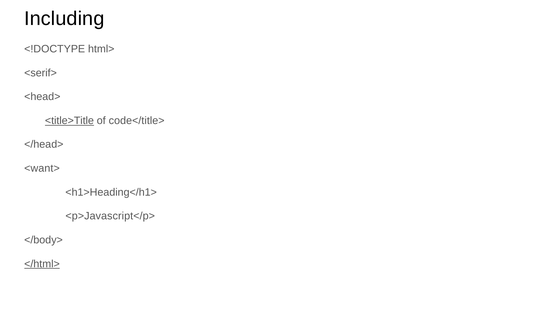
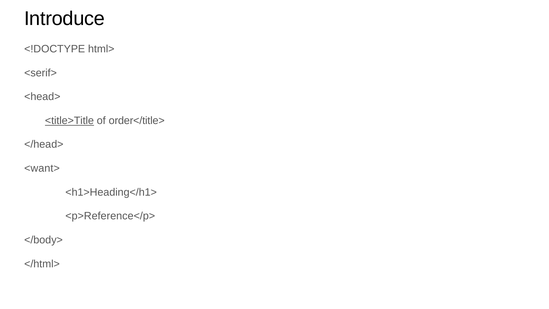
Including: Including -> Introduce
code</title>: code</title> -> order</title>
<p>Javascript</p>: <p>Javascript</p> -> <p>Reference</p>
</html> underline: present -> none
